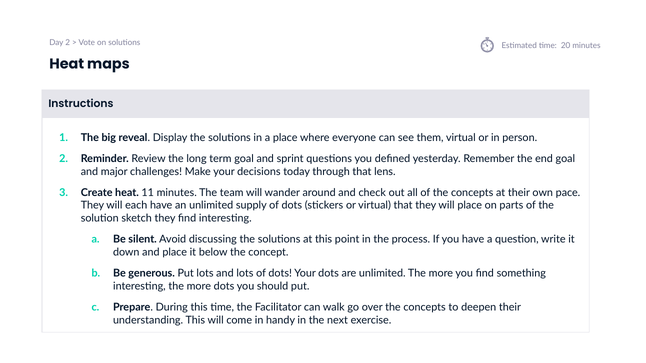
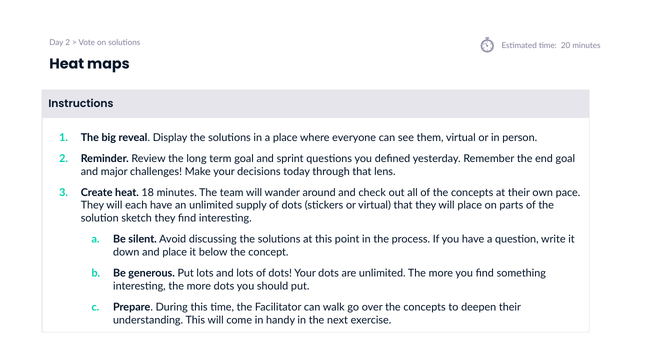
11: 11 -> 18
